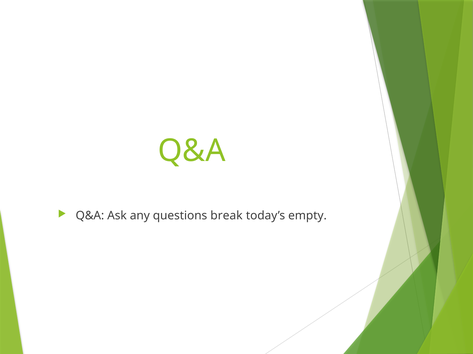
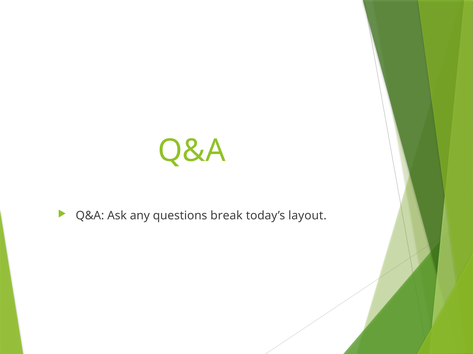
empty: empty -> layout
